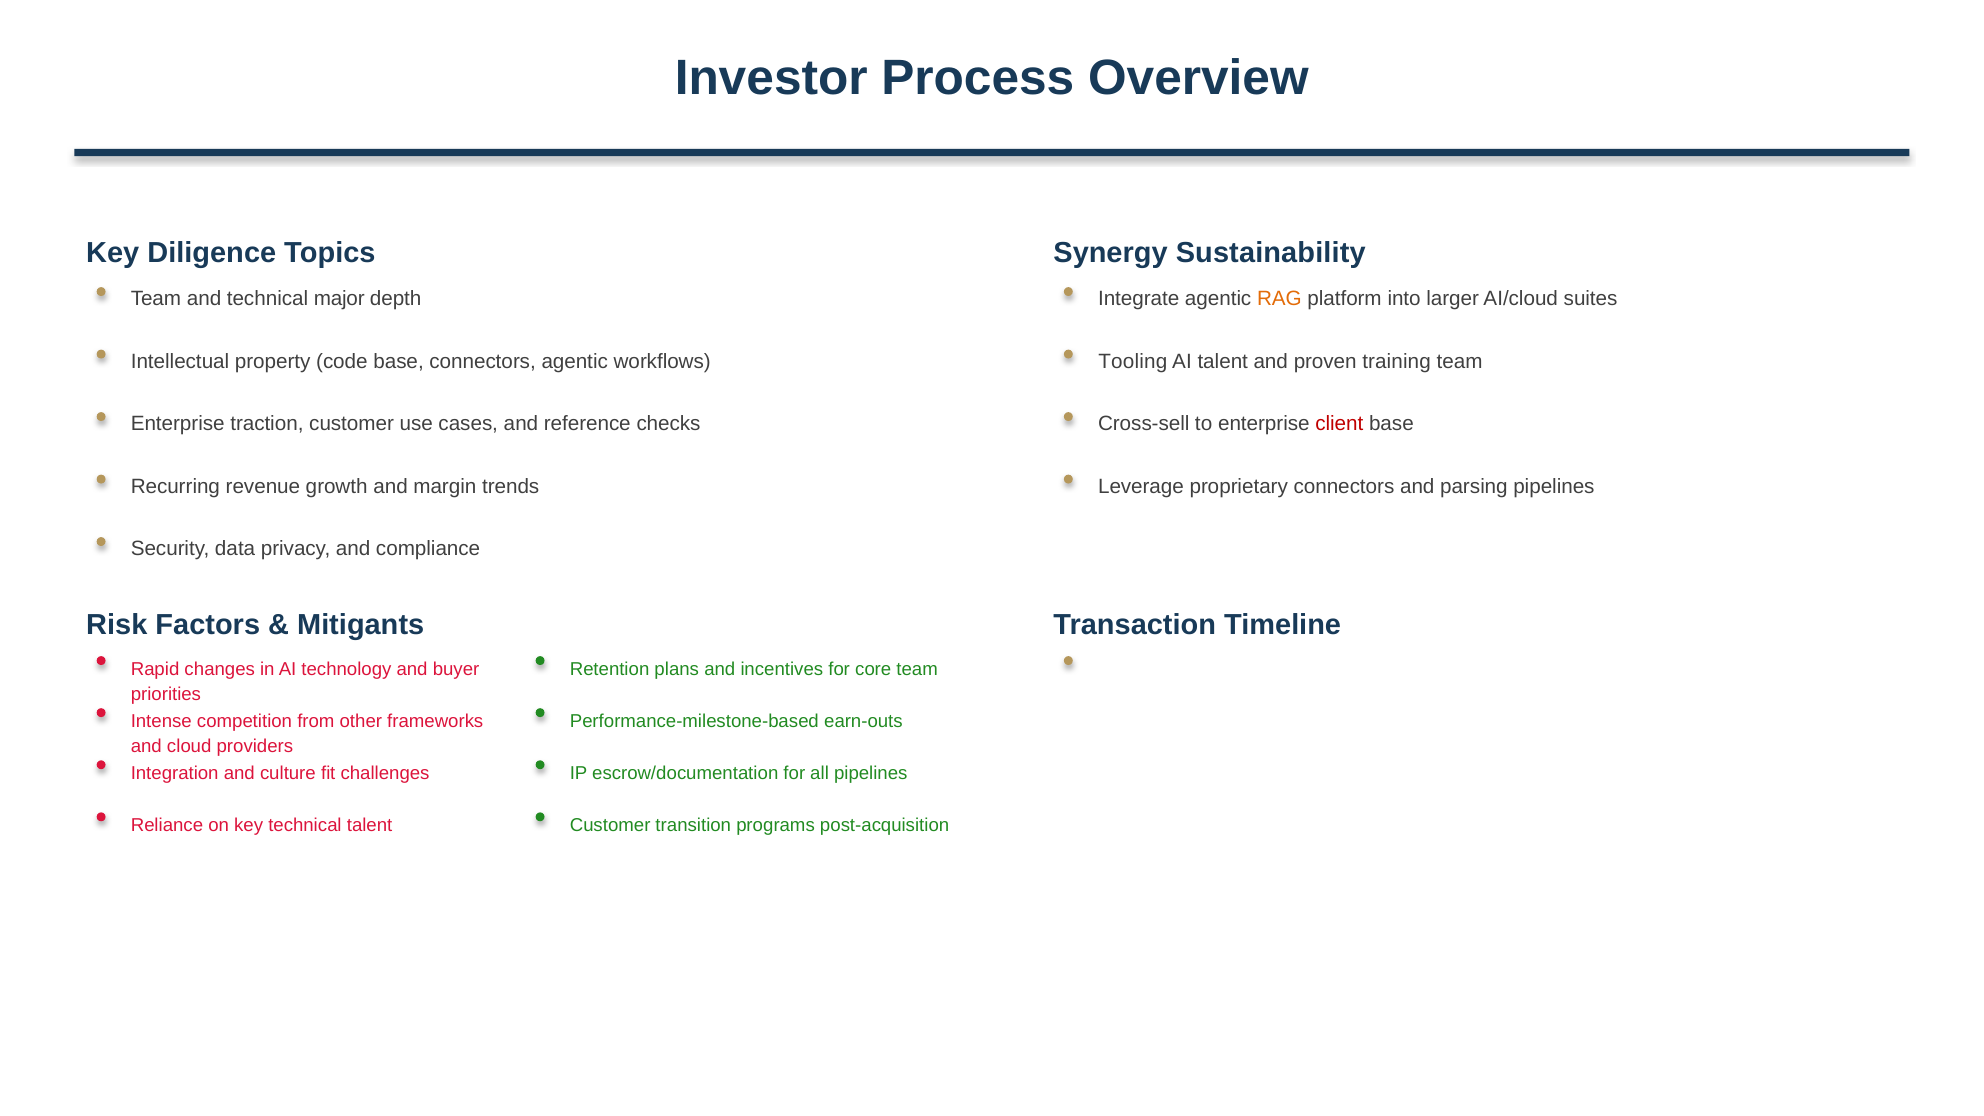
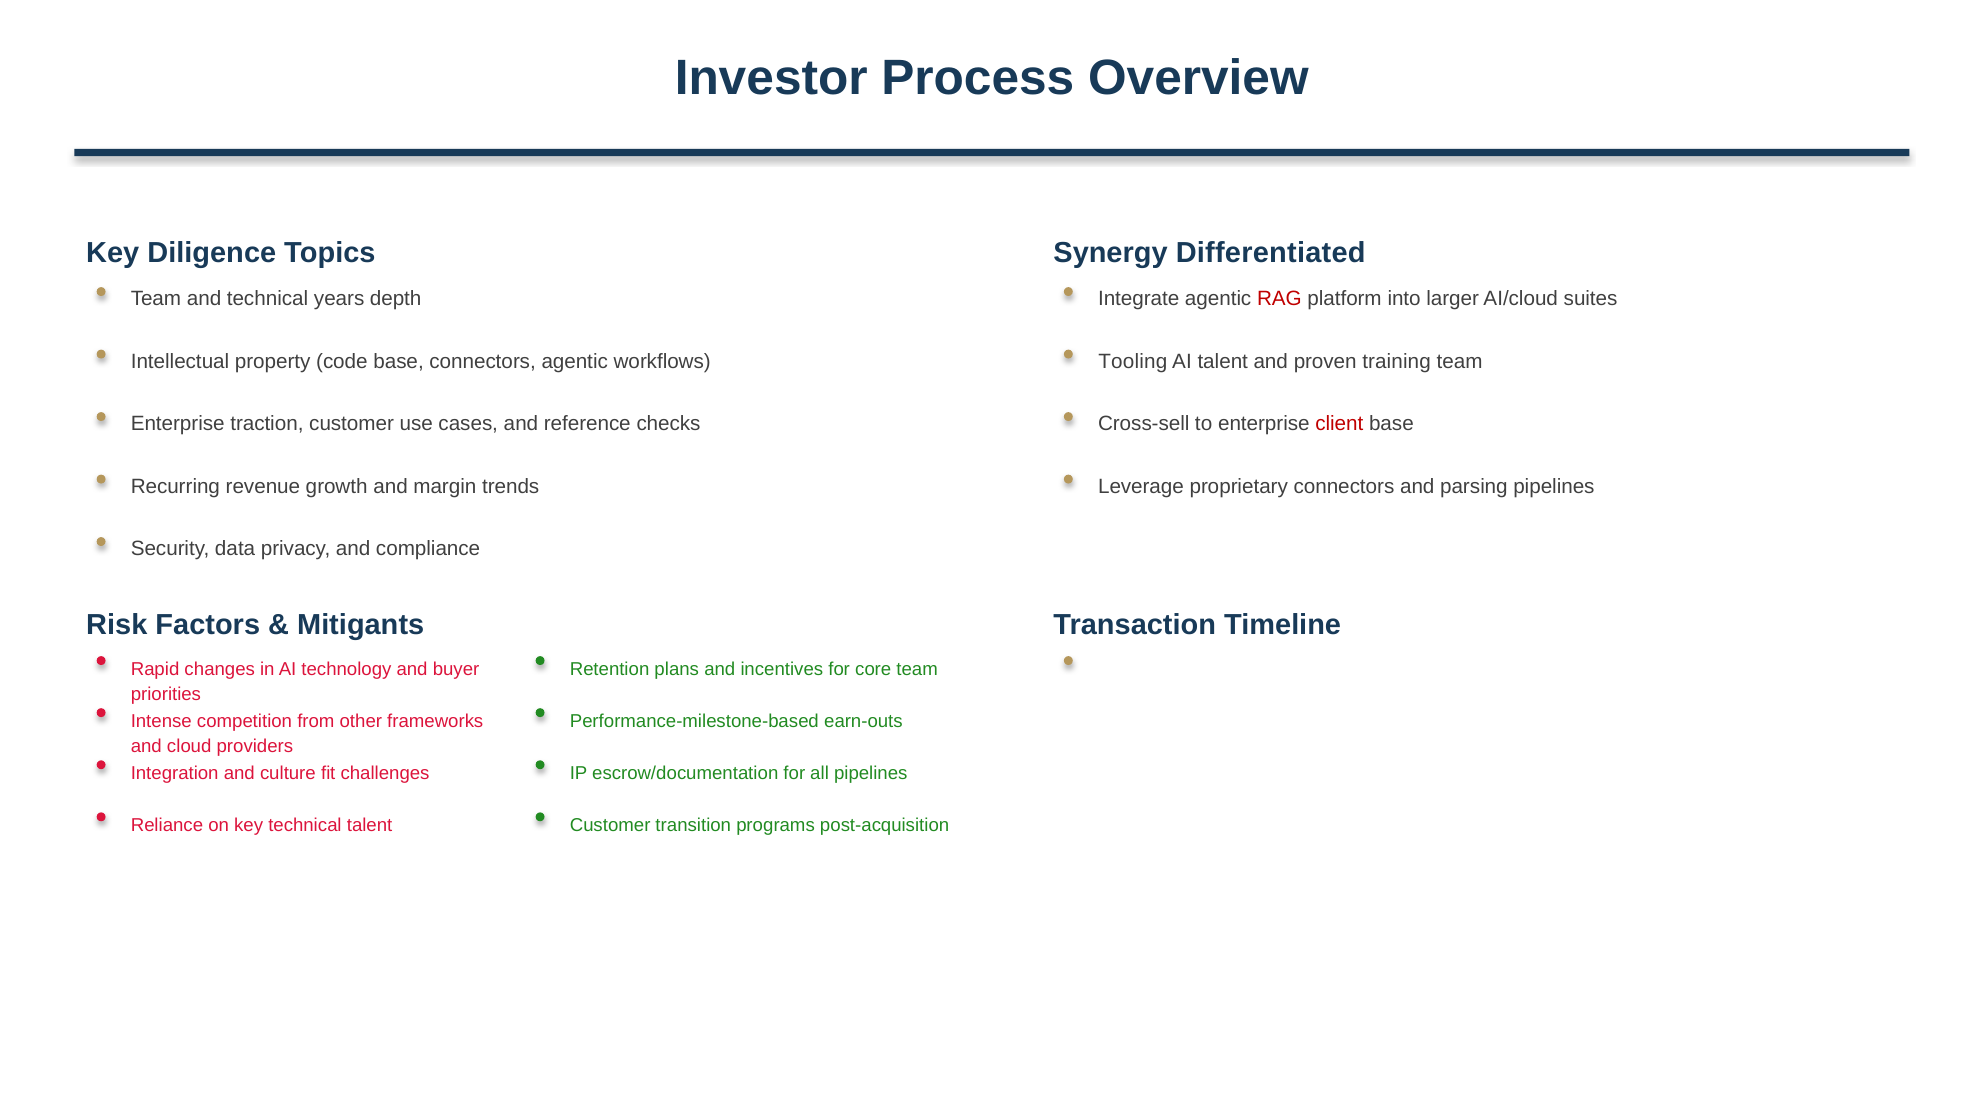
Sustainability: Sustainability -> Differentiated
major: major -> years
RAG colour: orange -> red
